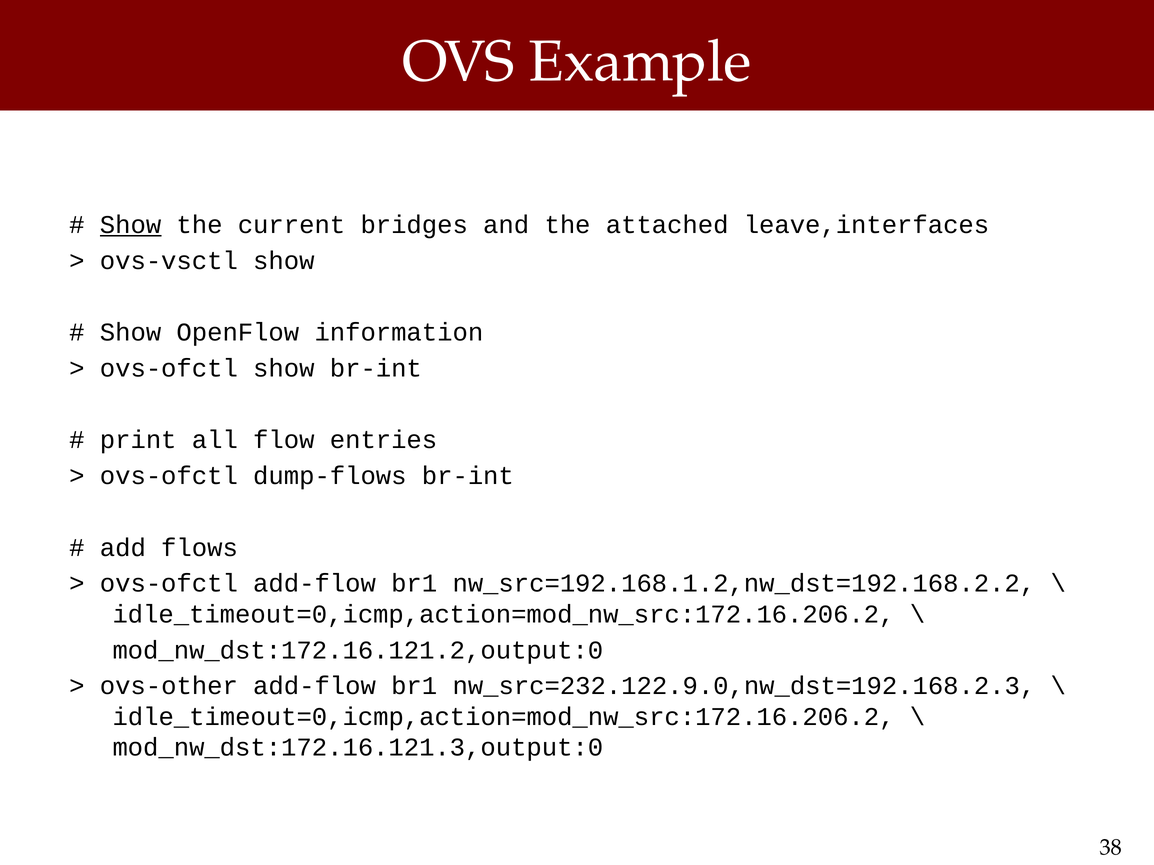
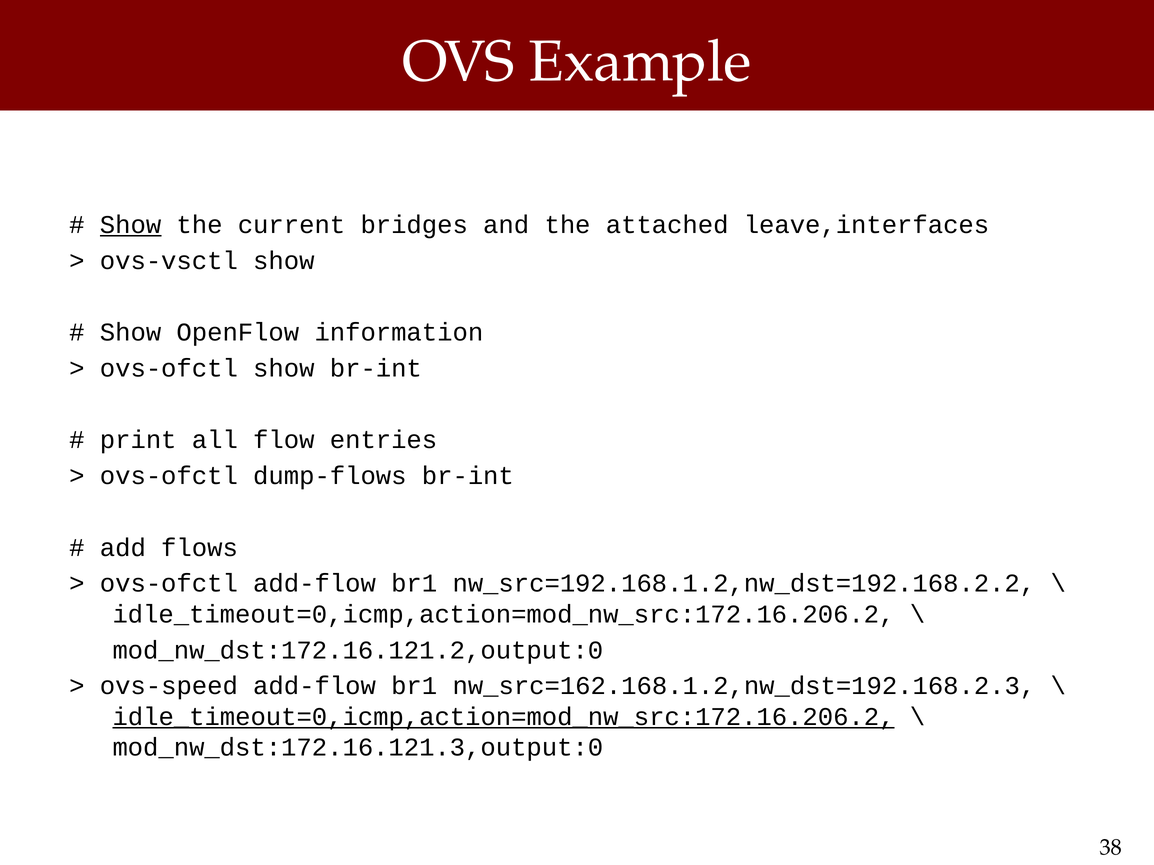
ovs-other: ovs-other -> ovs-speed
nw_src=232.122.9.0,nw_dst=192.168.2.3: nw_src=232.122.9.0,nw_dst=192.168.2.3 -> nw_src=162.168.1.2,nw_dst=192.168.2.3
idle_timeout=0,icmp,action=mod_nw_src:172.16.206.2 at (504, 717) underline: none -> present
